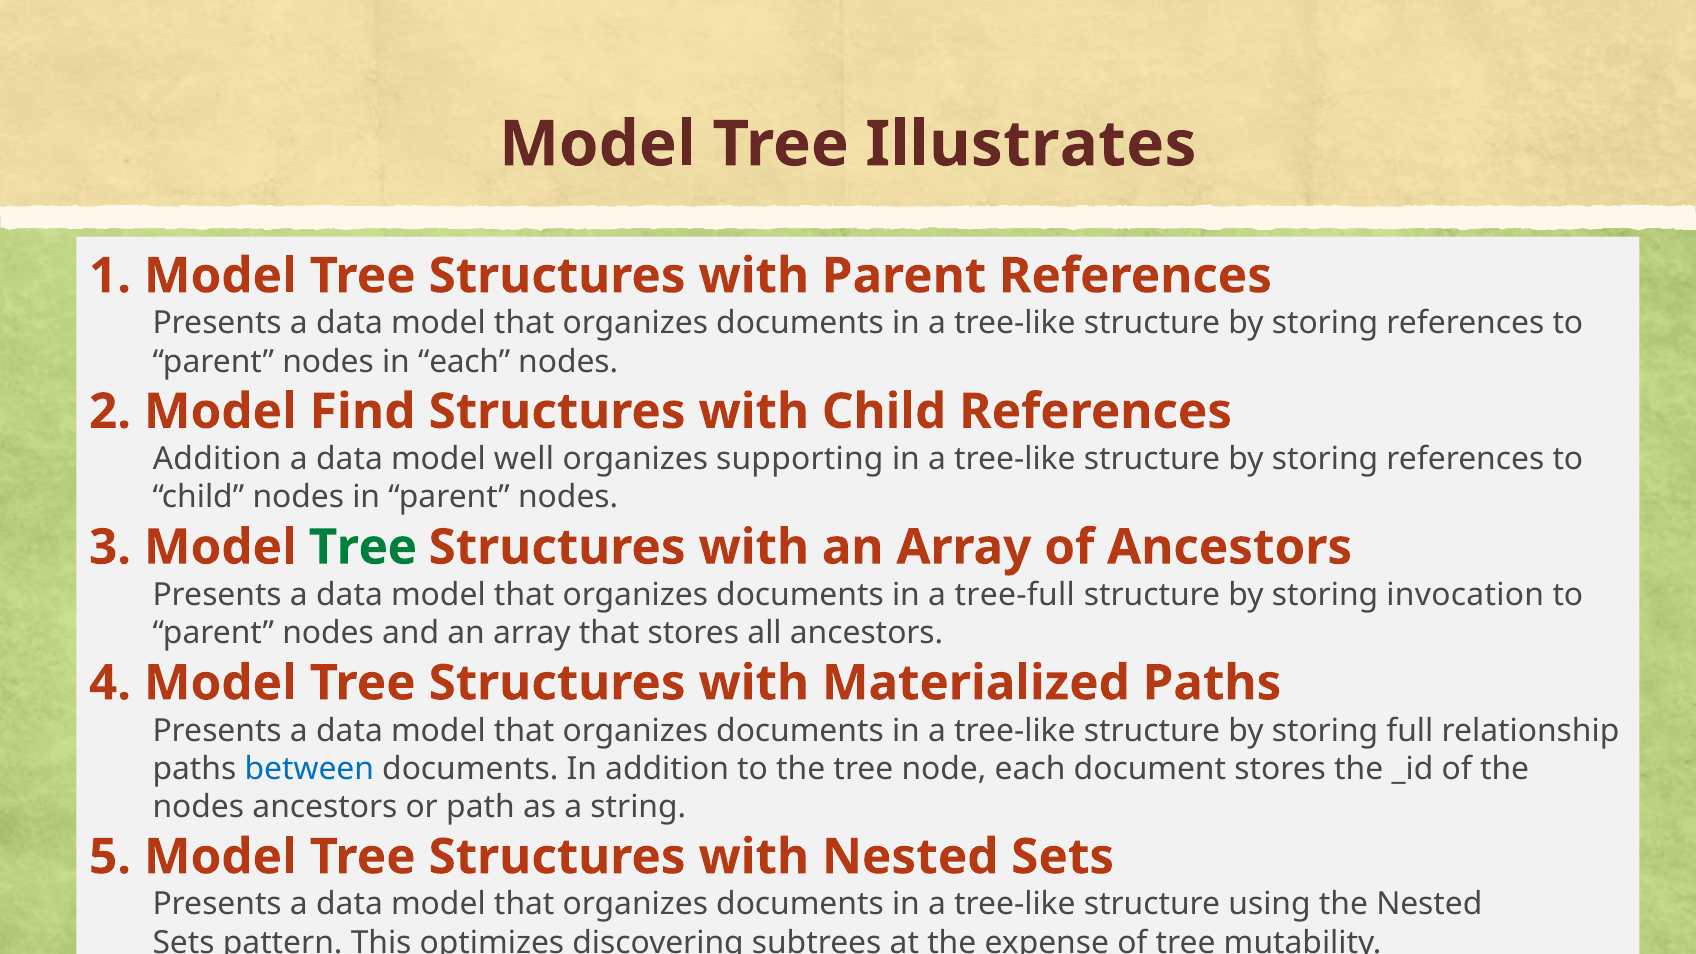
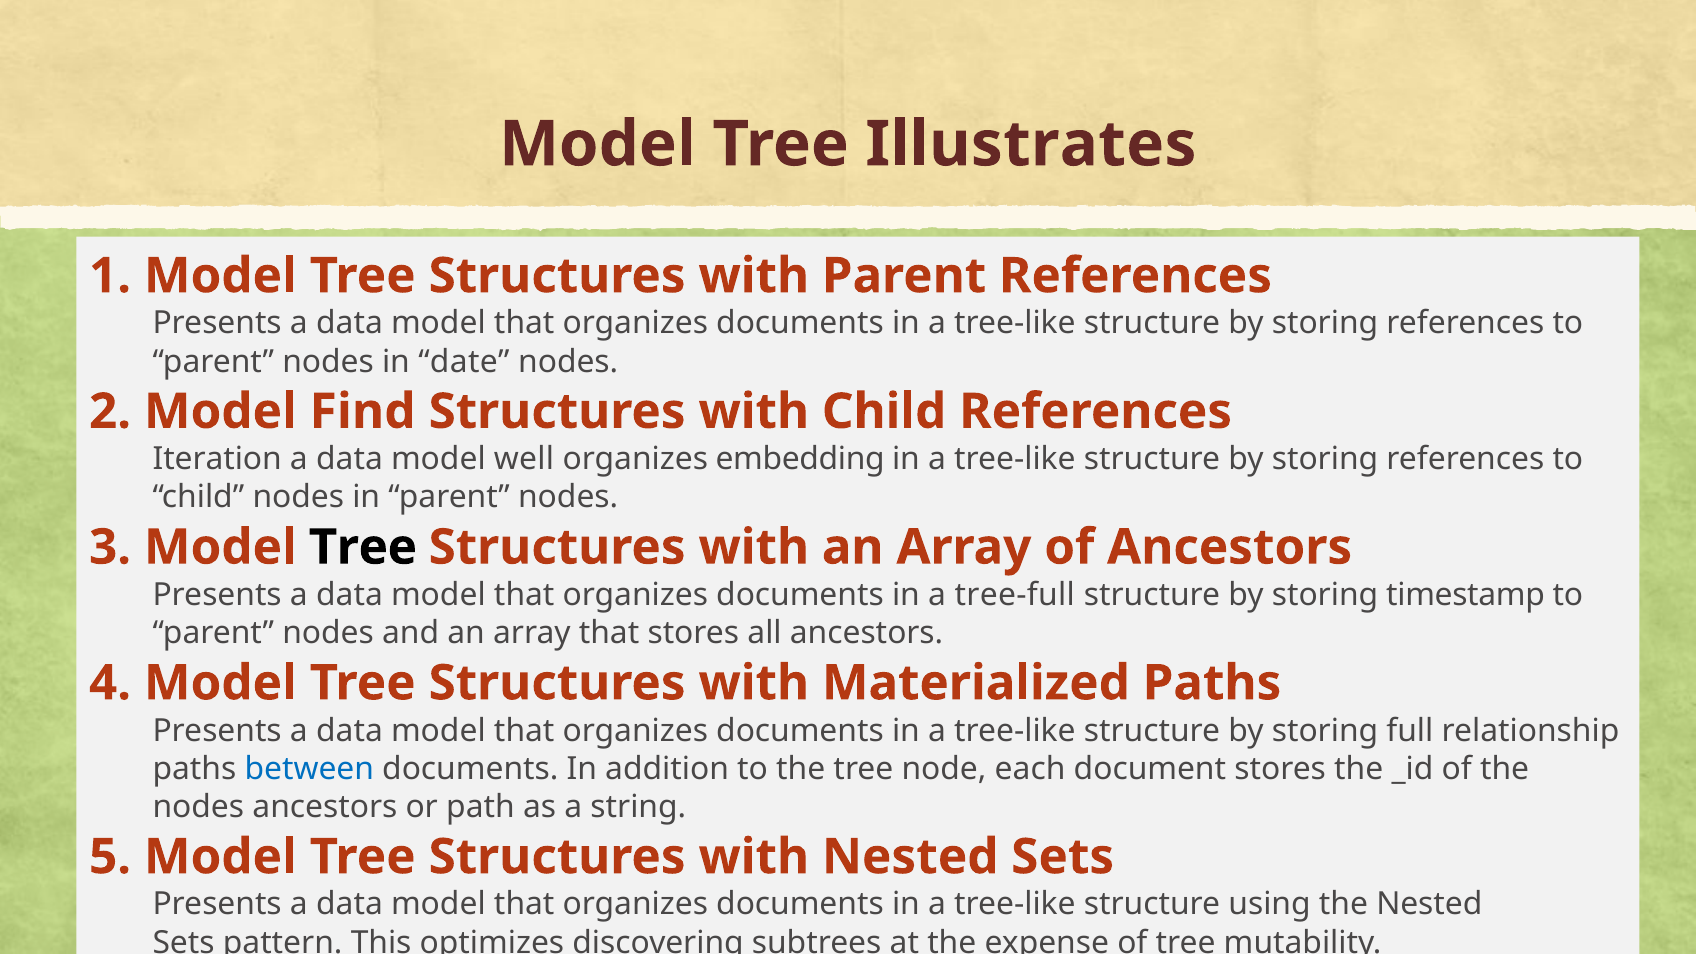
in each: each -> date
Addition at (217, 459): Addition -> Iteration
supporting: supporting -> embedding
Tree at (363, 547) colour: green -> black
invocation: invocation -> timestamp
